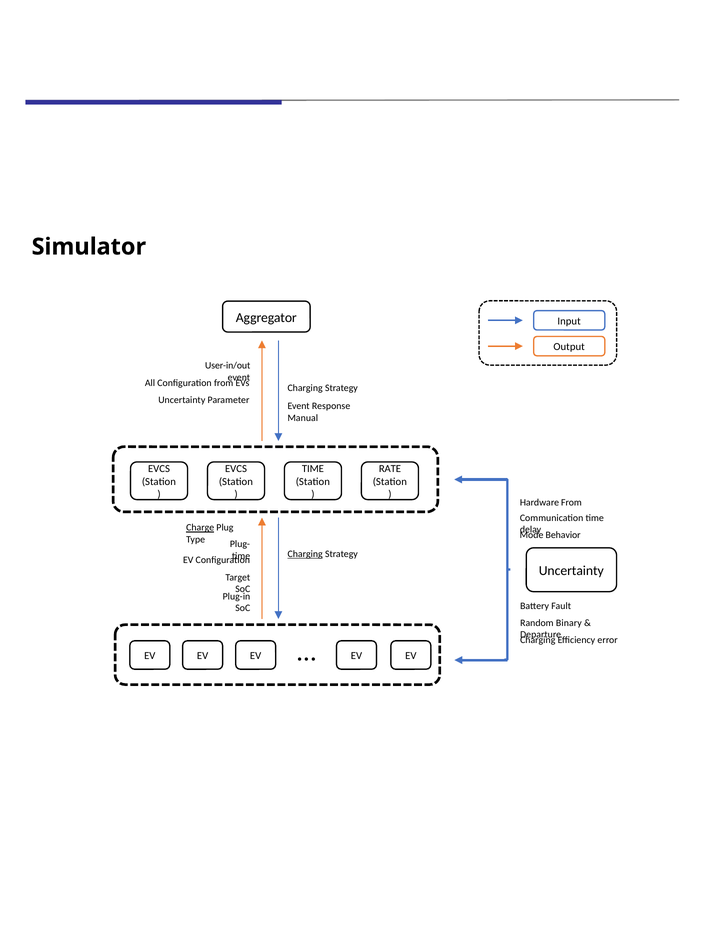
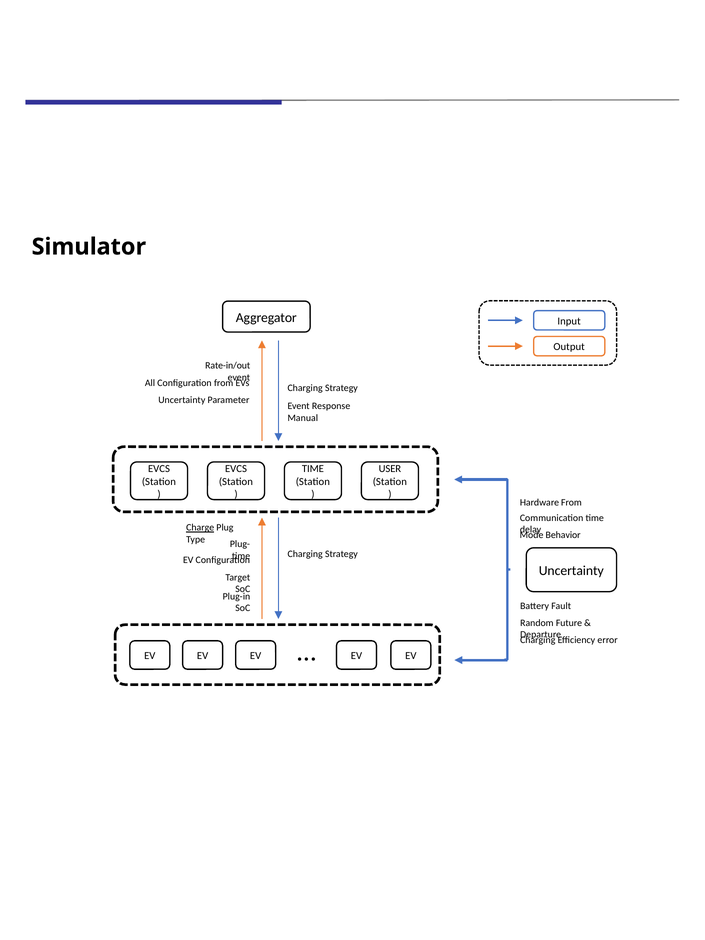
User-in/out: User-in/out -> Rate-in/out
RATE: RATE -> USER
Charging at (305, 554) underline: present -> none
Binary: Binary -> Future
